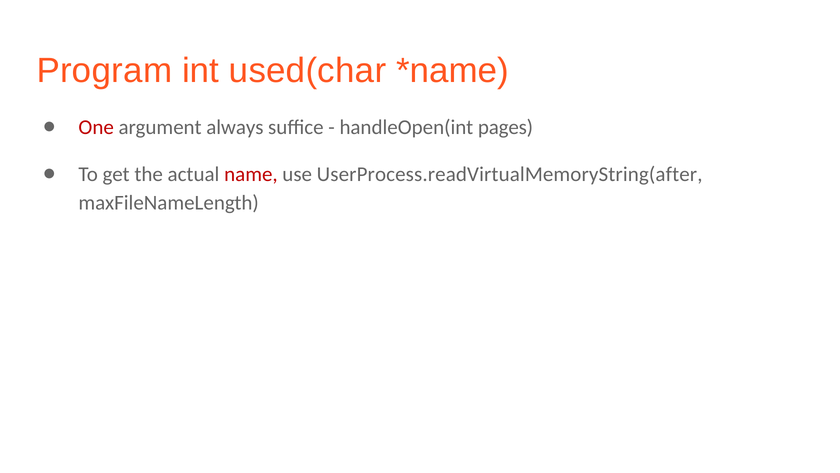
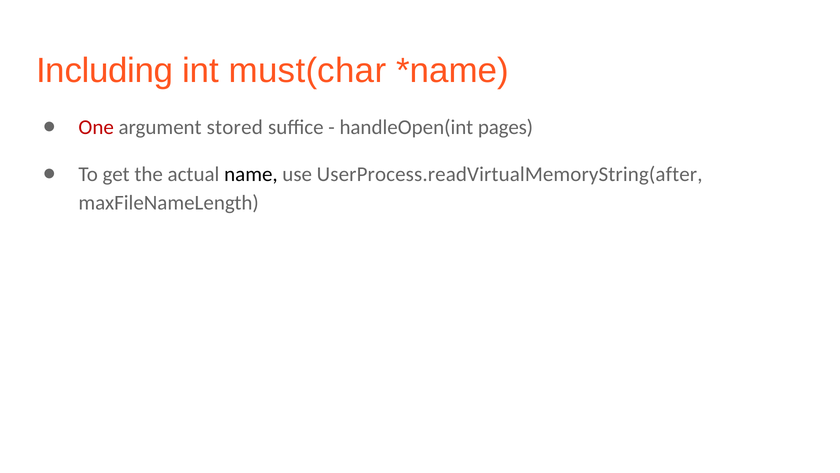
Program: Program -> Including
used(char: used(char -> must(char
always: always -> stored
name colour: red -> black
